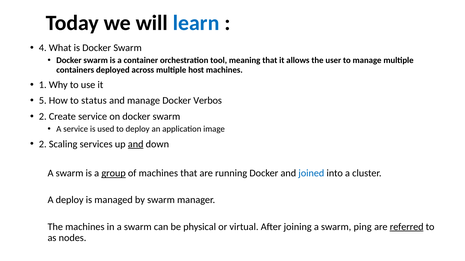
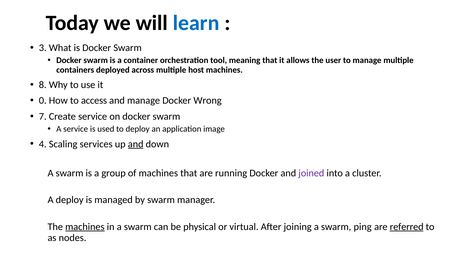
4: 4 -> 3
1: 1 -> 8
5: 5 -> 0
status: status -> access
Verbos: Verbos -> Wrong
2 at (43, 117): 2 -> 7
2 at (43, 144): 2 -> 4
group underline: present -> none
joined colour: blue -> purple
machines at (85, 227) underline: none -> present
